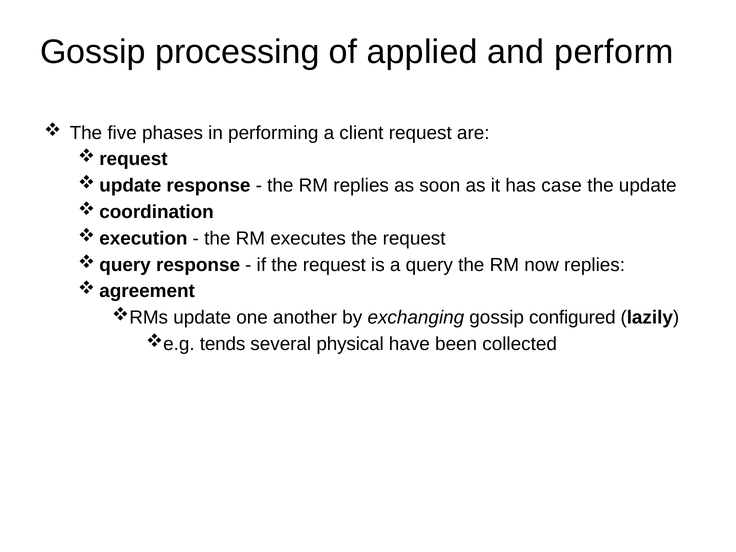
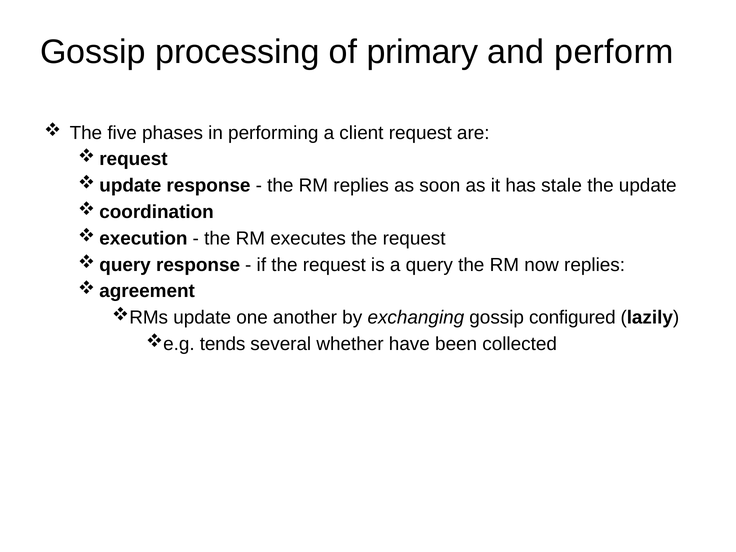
applied: applied -> primary
case: case -> stale
physical: physical -> whether
